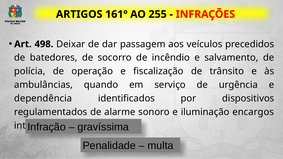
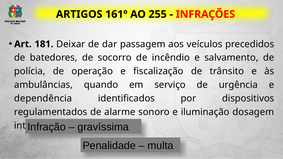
498: 498 -> 181
encargos: encargos -> dosagem
